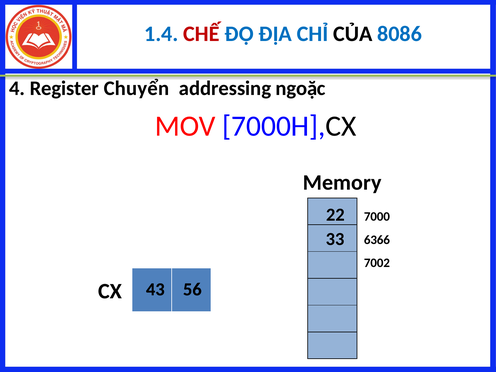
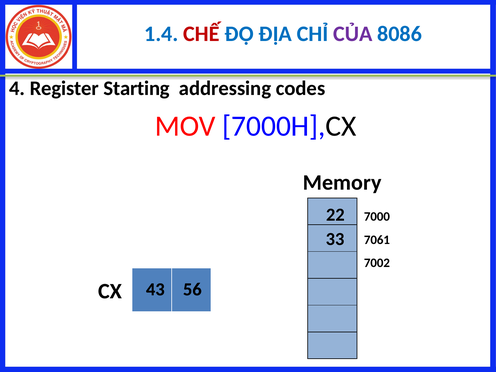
CỦA colour: black -> purple
Chuyển: Chuyển -> Starting
ngoặc: ngoặc -> codes
6366: 6366 -> 7061
